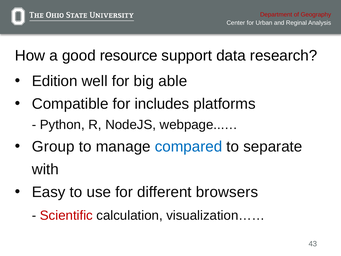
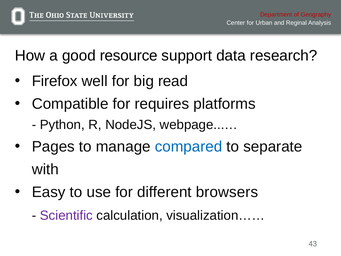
Edition: Edition -> Firefox
able: able -> read
includes: includes -> requires
Group: Group -> Pages
Scientific colour: red -> purple
